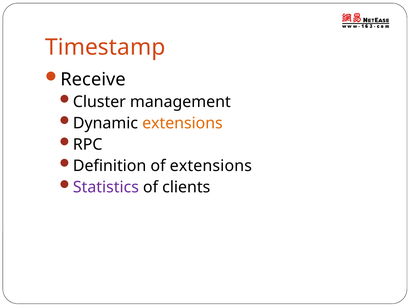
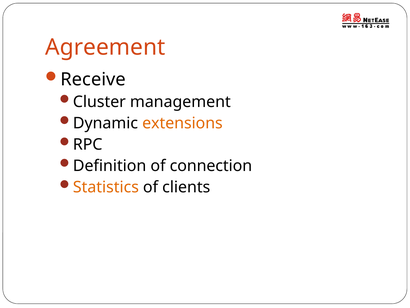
Timestamp: Timestamp -> Agreement
of extensions: extensions -> connection
Statistics colour: purple -> orange
